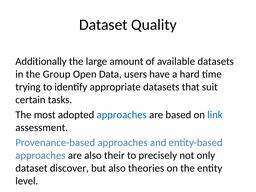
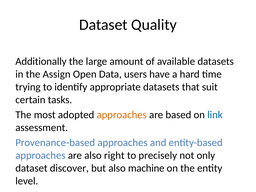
Group: Group -> Assign
approaches at (122, 115) colour: blue -> orange
their: their -> right
theories: theories -> machine
